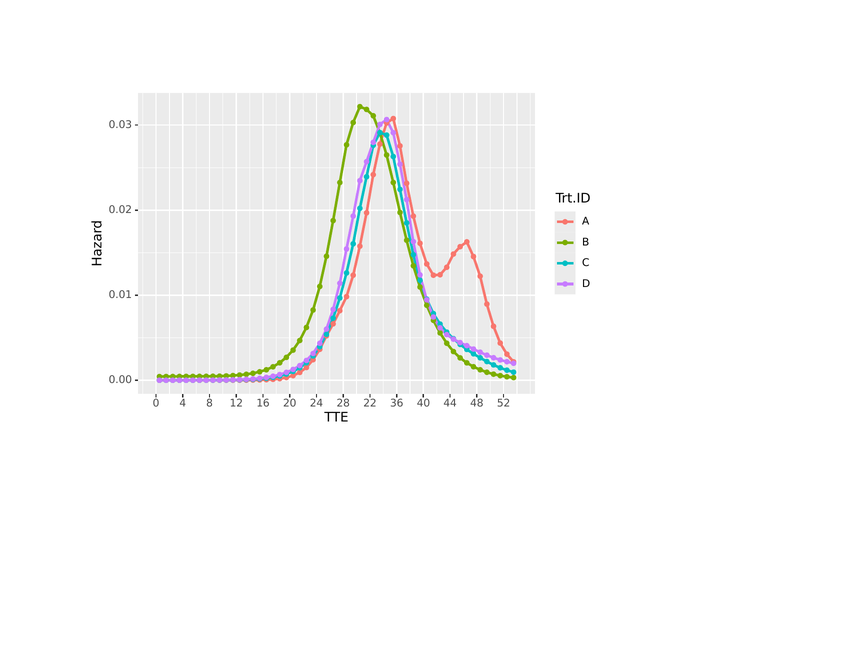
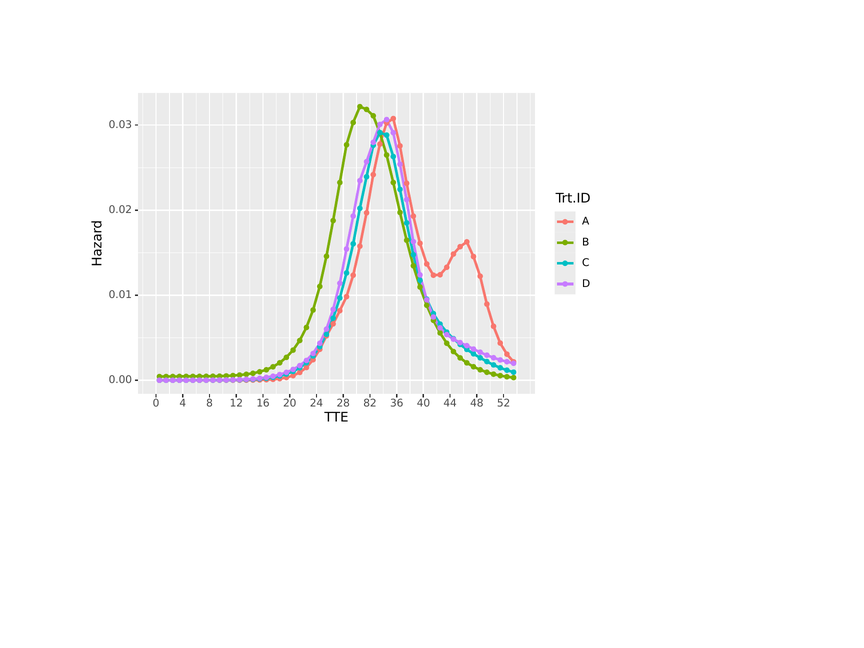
22: 22 -> 82
